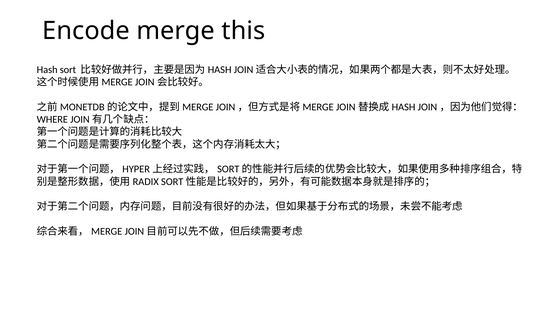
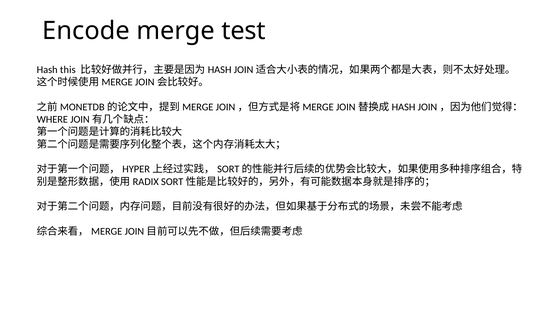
this: this -> test
sort: sort -> this
